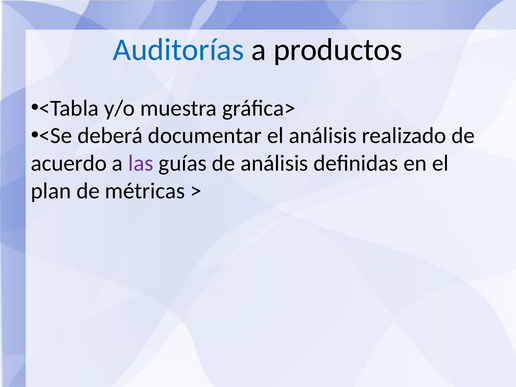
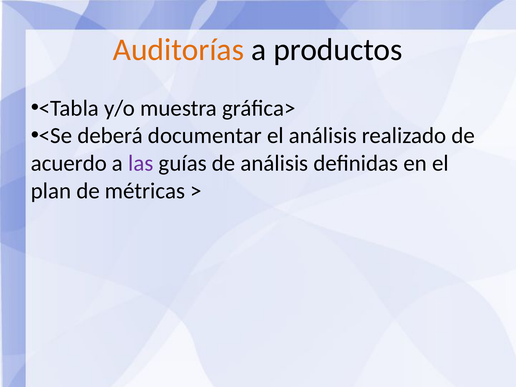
Auditorías colour: blue -> orange
